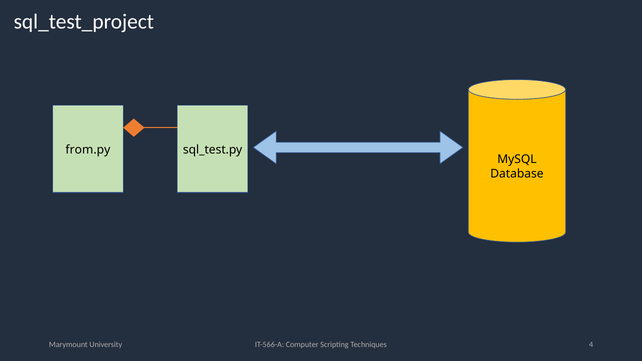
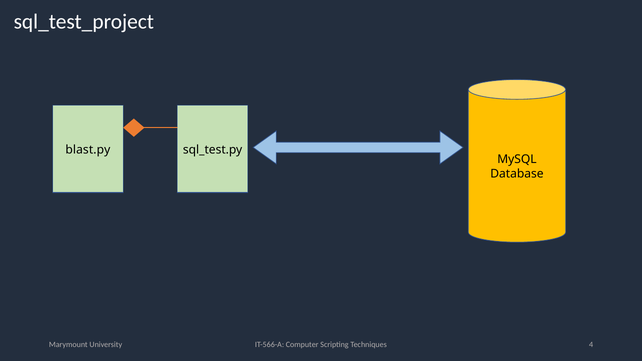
from.py: from.py -> blast.py
